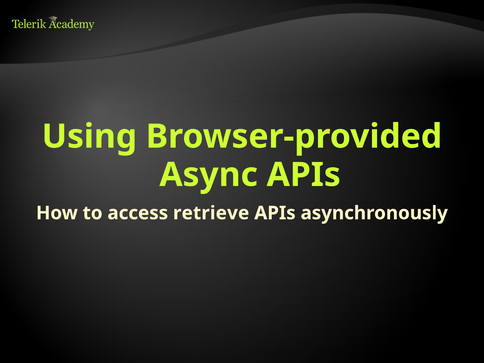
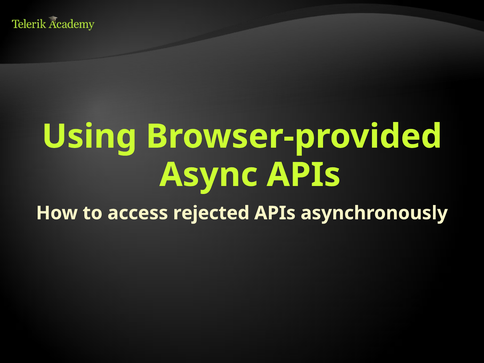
retrieve: retrieve -> rejected
